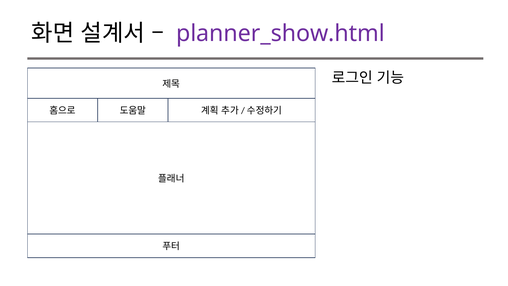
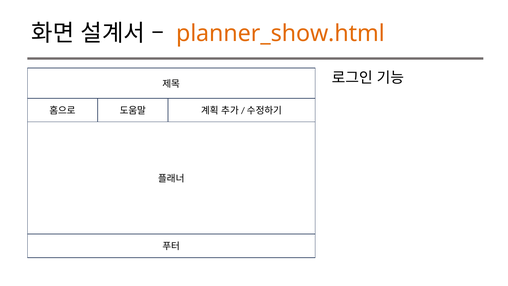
planner_show.html colour: purple -> orange
